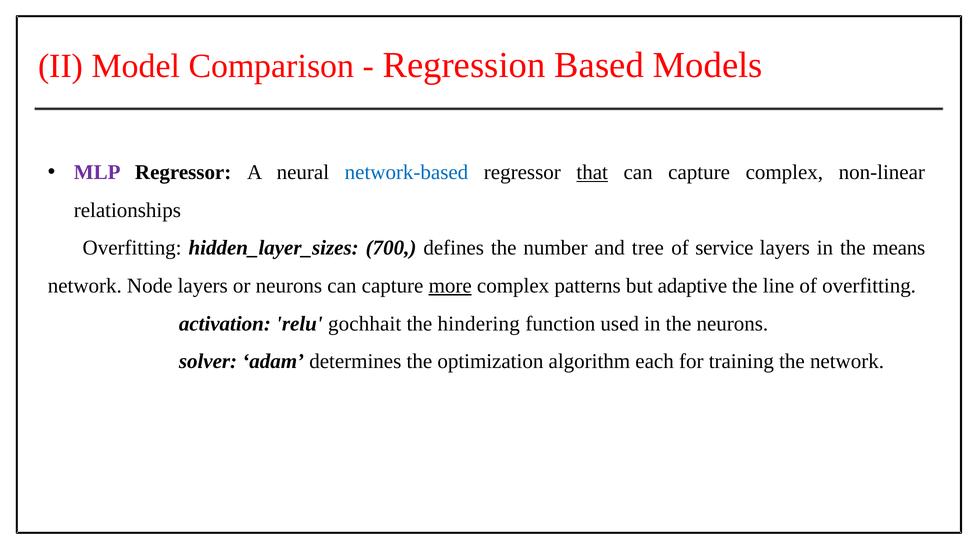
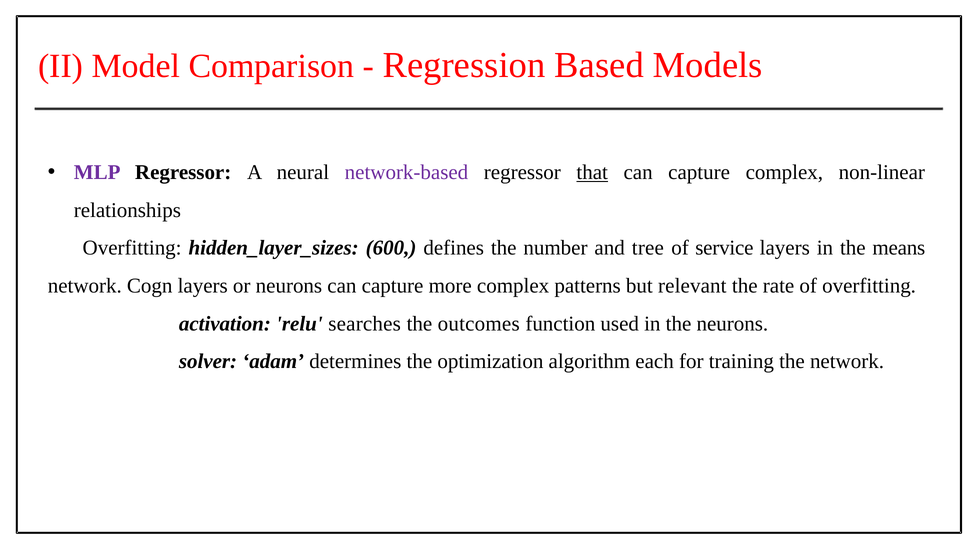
network-based colour: blue -> purple
700: 700 -> 600
Node: Node -> Cogn
more underline: present -> none
adaptive: adaptive -> relevant
line: line -> rate
gochhait: gochhait -> searches
hindering: hindering -> outcomes
